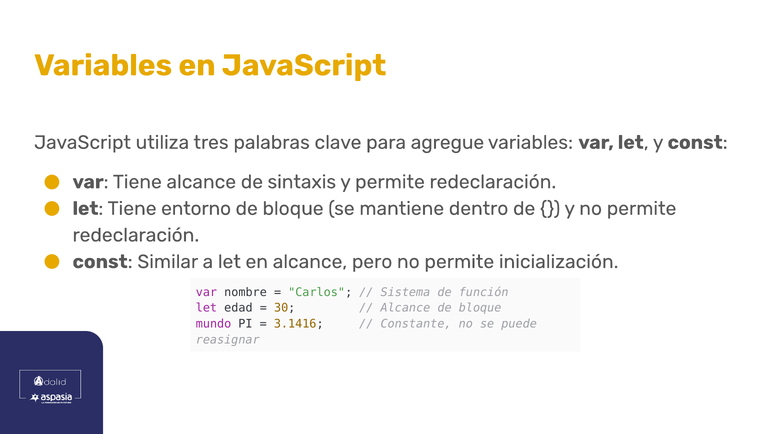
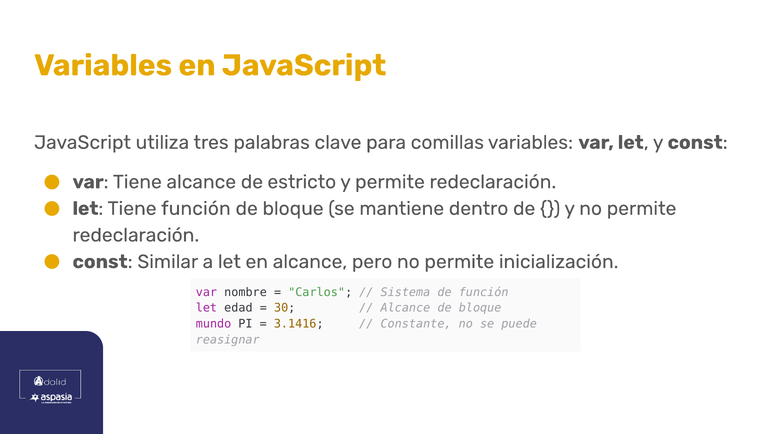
agregue: agregue -> comillas
sintaxis: sintaxis -> estricto
Tiene entorno: entorno -> función
